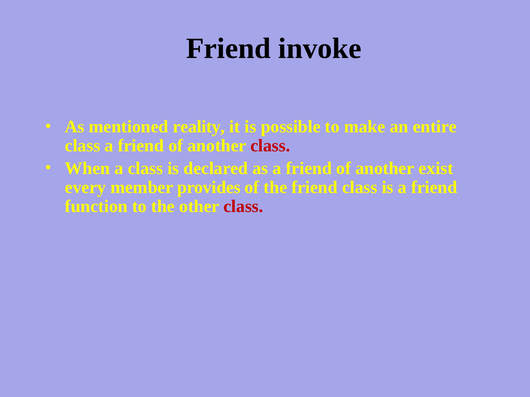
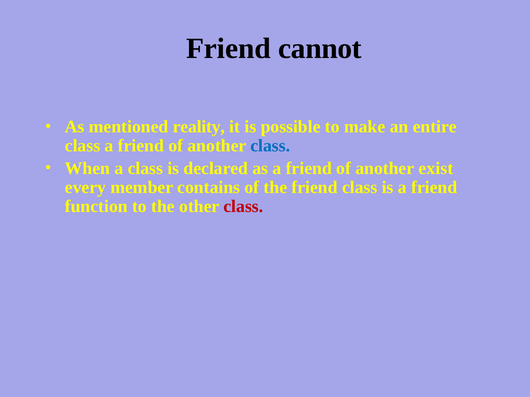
invoke: invoke -> cannot
class at (270, 146) colour: red -> blue
provides: provides -> contains
